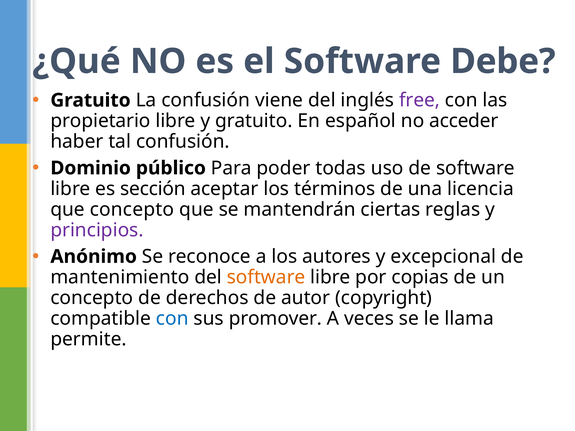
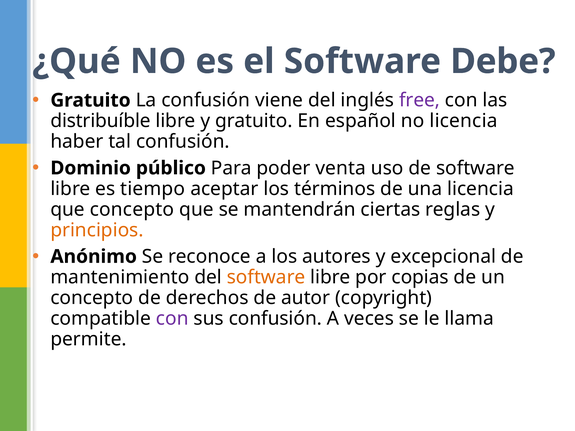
propietario: propietario -> distribuíble
no acceder: acceder -> licencia
todas: todas -> venta
sección: sección -> tiempo
principios colour: purple -> orange
con at (172, 319) colour: blue -> purple
sus promover: promover -> confusión
